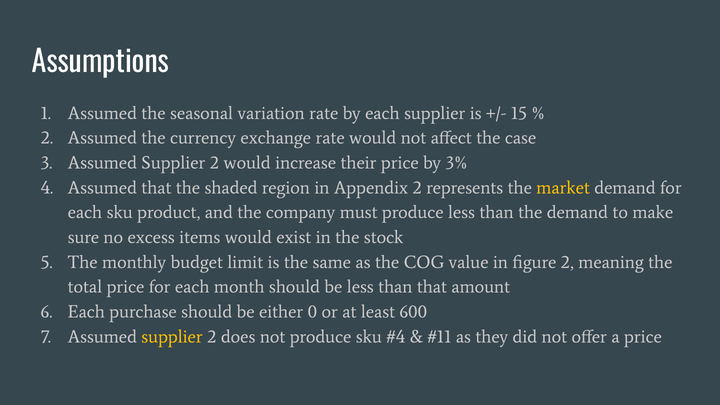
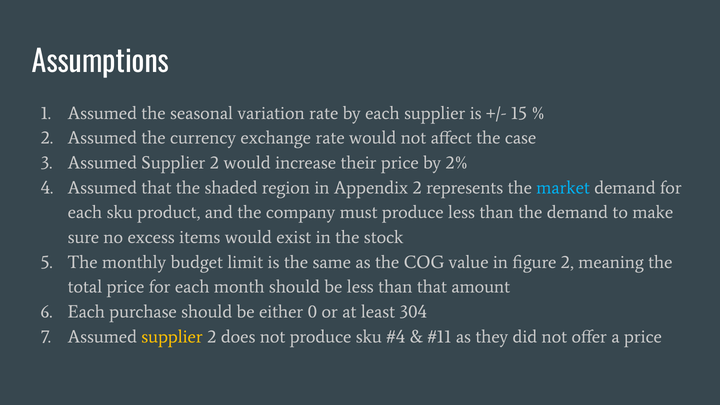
3%: 3% -> 2%
market colour: yellow -> light blue
600: 600 -> 304
